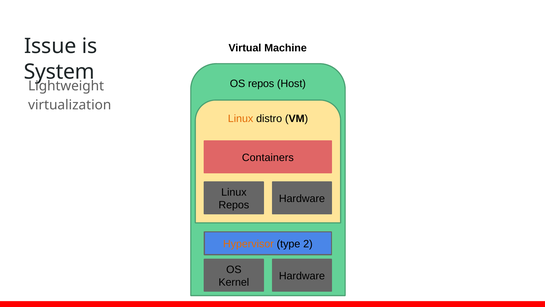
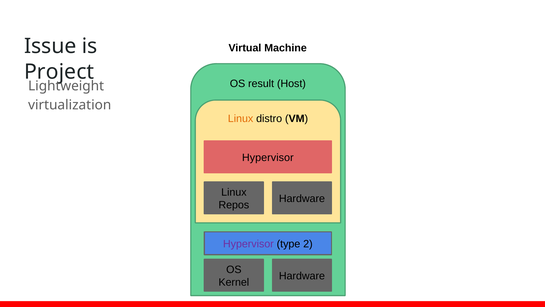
System: System -> Project
OS repos: repos -> result
Containers at (268, 157): Containers -> Hypervisor
Hypervisor at (248, 244) colour: orange -> purple
